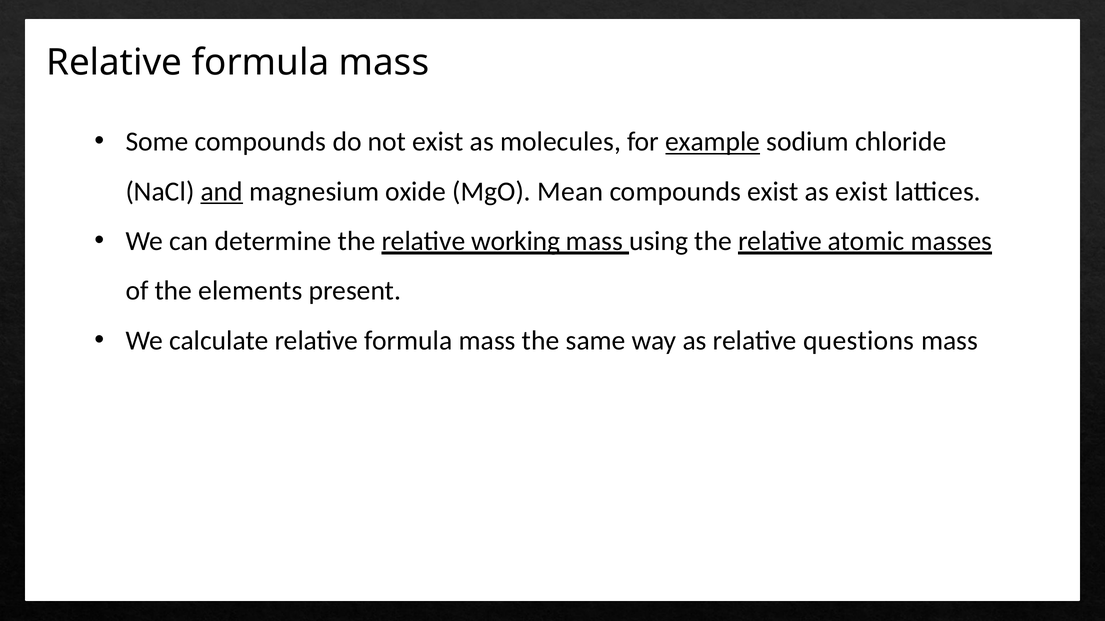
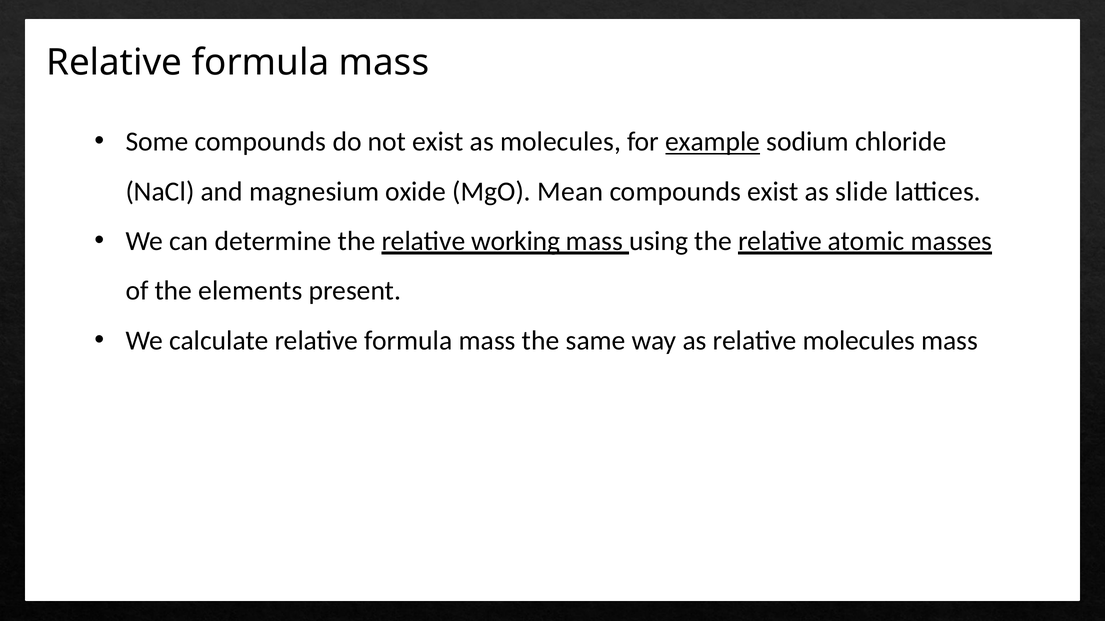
and underline: present -> none
as exist: exist -> slide
relative questions: questions -> molecules
